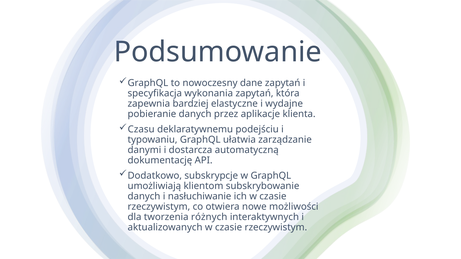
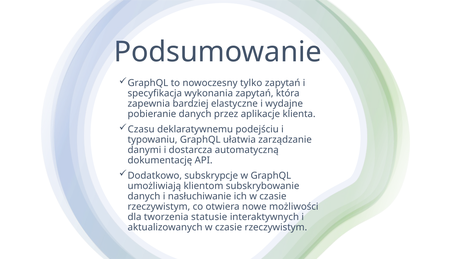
dane: dane -> tylko
różnych: różnych -> statusie
